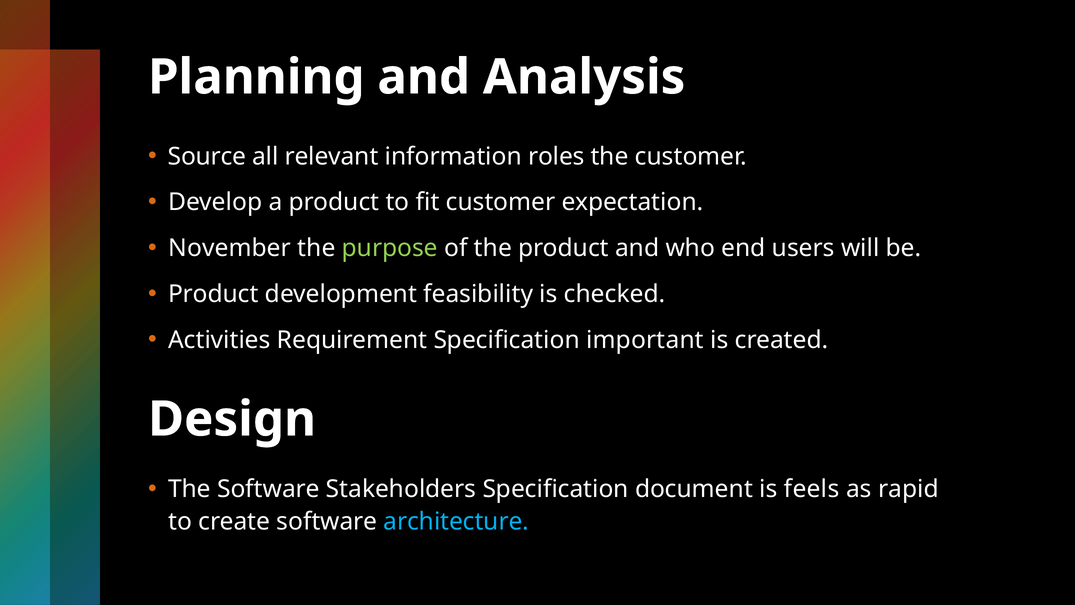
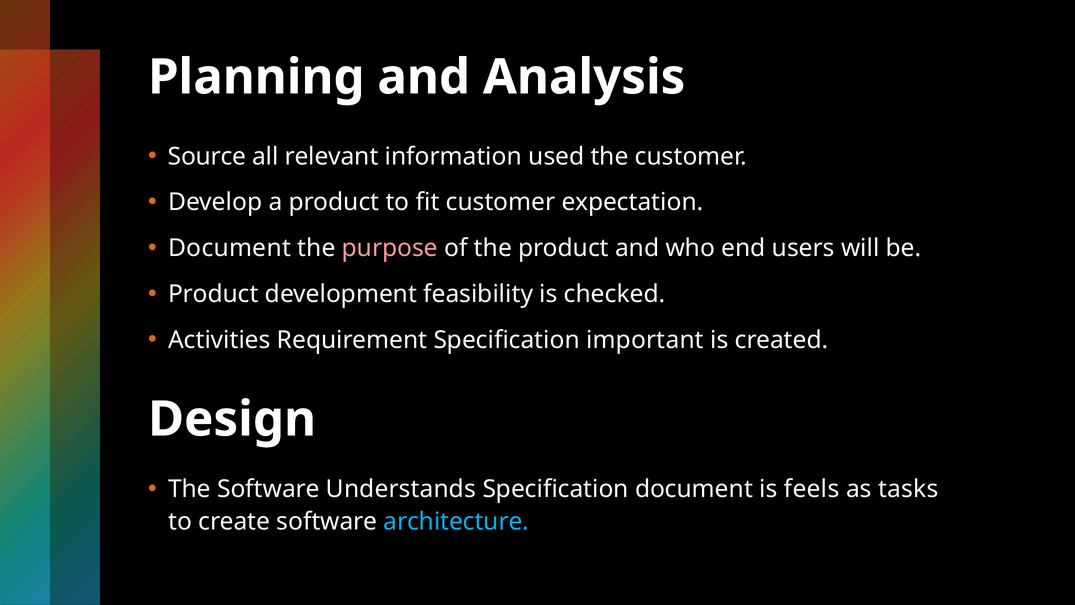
roles: roles -> used
November at (230, 248): November -> Document
purpose colour: light green -> pink
Stakeholders: Stakeholders -> Understands
rapid: rapid -> tasks
